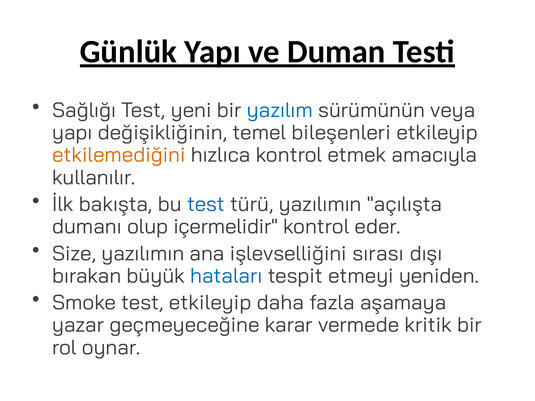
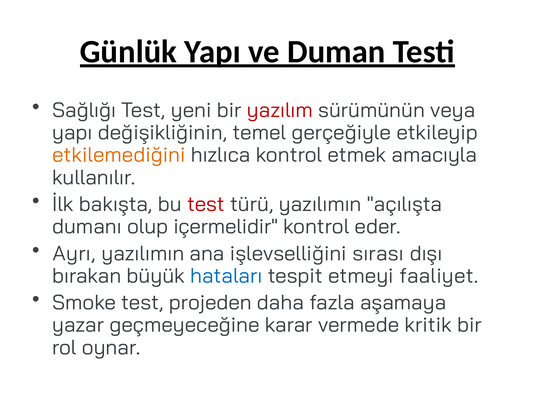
yazılım colour: blue -> red
bileşenleri: bileşenleri -> gerçeğiyle
test at (206, 204) colour: blue -> red
Size: Size -> Ayrı
yeniden: yeniden -> faaliyet
test etkileyip: etkileyip -> projeden
